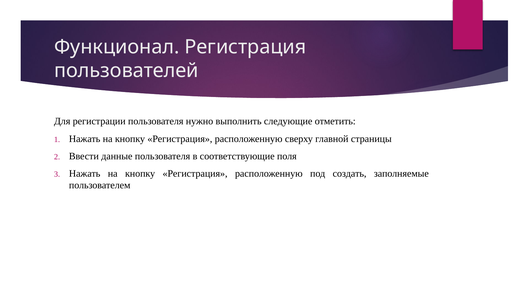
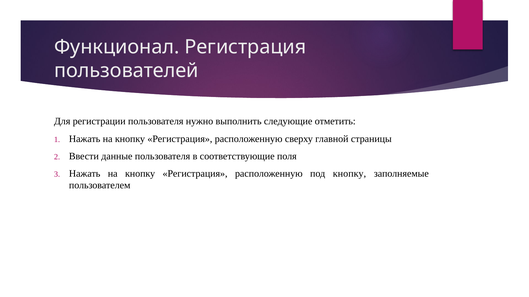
под создать: создать -> кнопку
